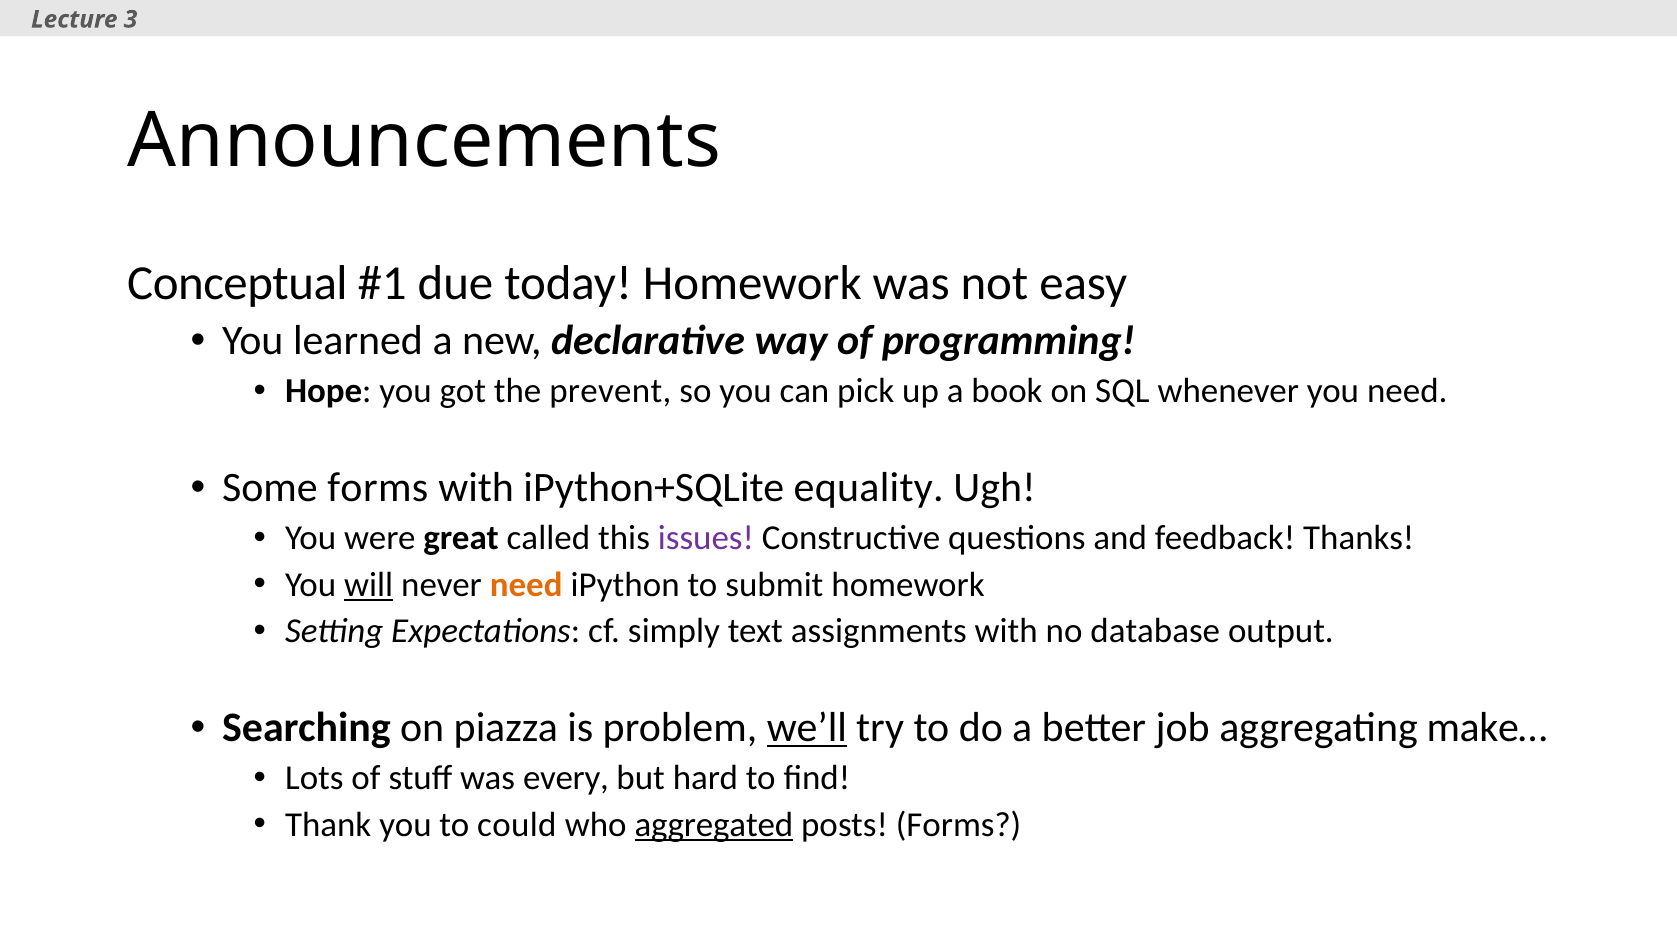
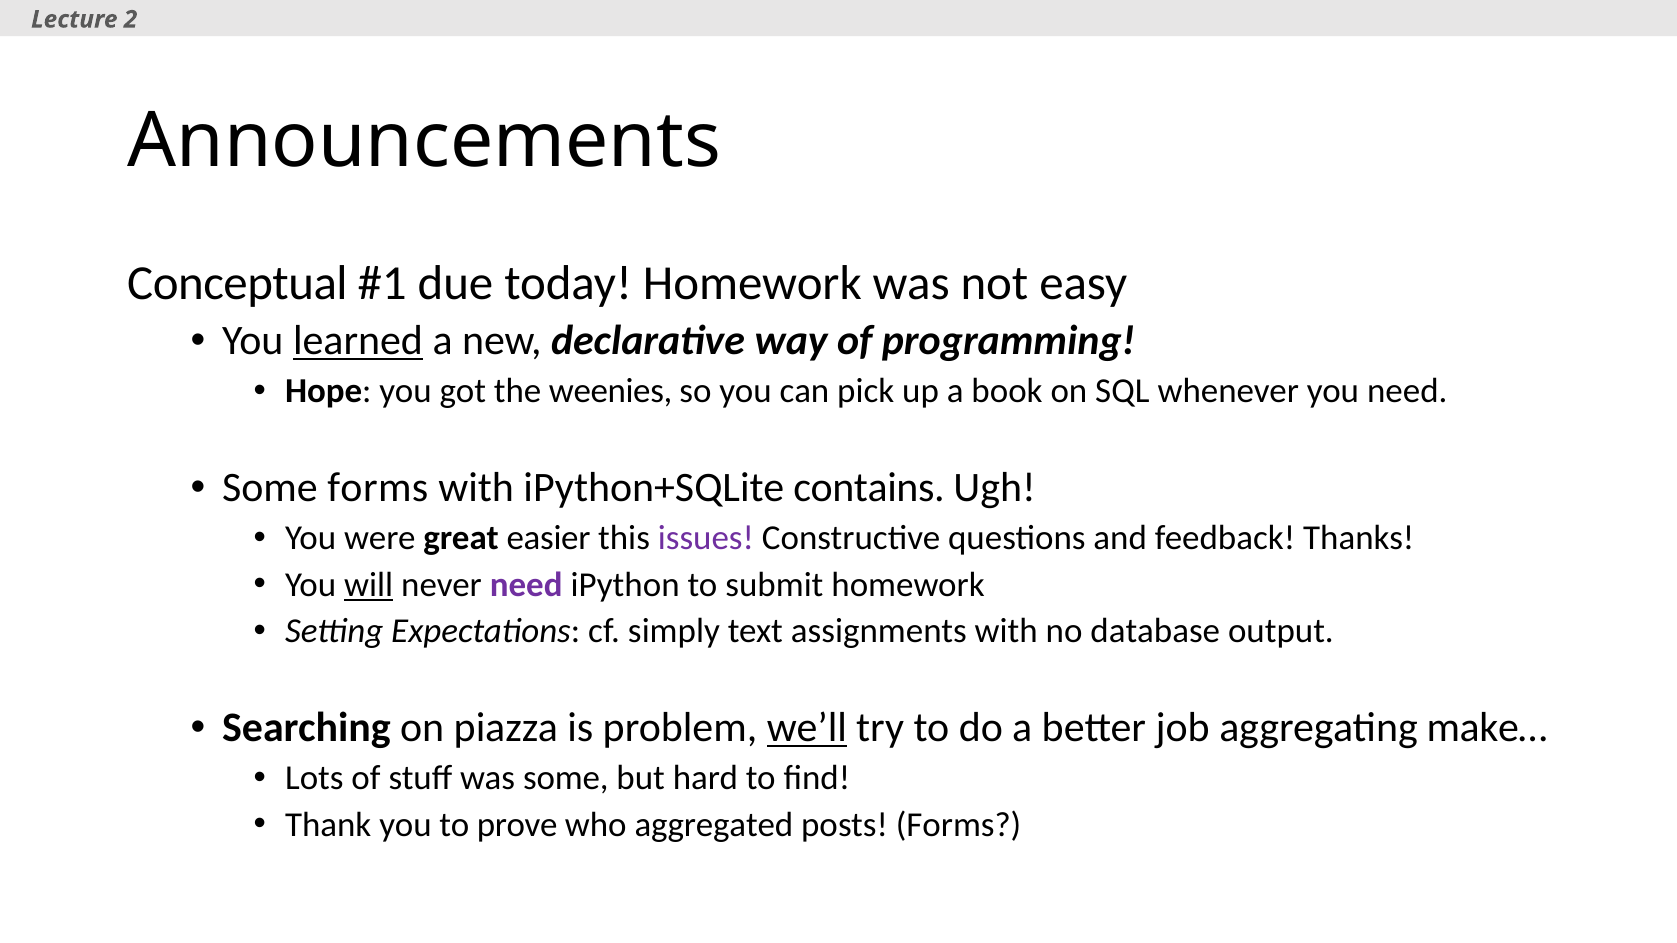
3: 3 -> 2
learned underline: none -> present
prevent: prevent -> weenies
equality: equality -> contains
called: called -> easier
need at (526, 585) colour: orange -> purple
was every: every -> some
could: could -> prove
aggregated underline: present -> none
